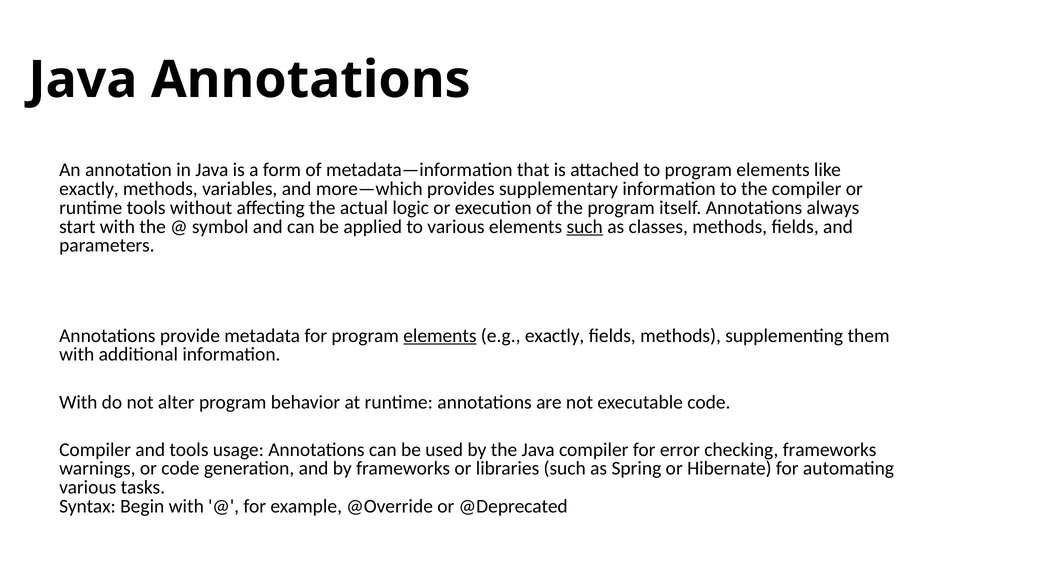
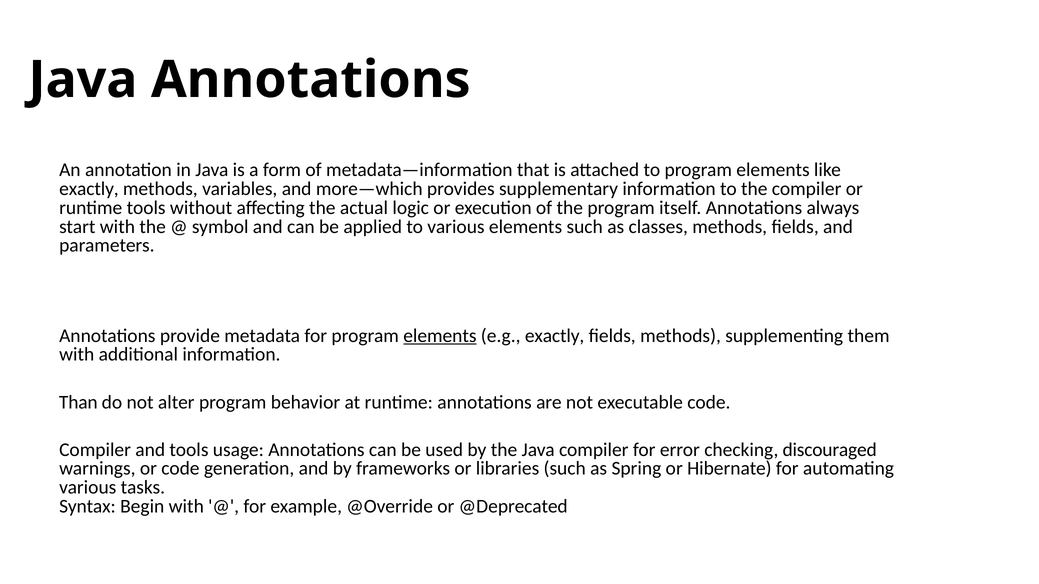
such at (585, 227) underline: present -> none
With at (78, 402): With -> Than
checking frameworks: frameworks -> discouraged
